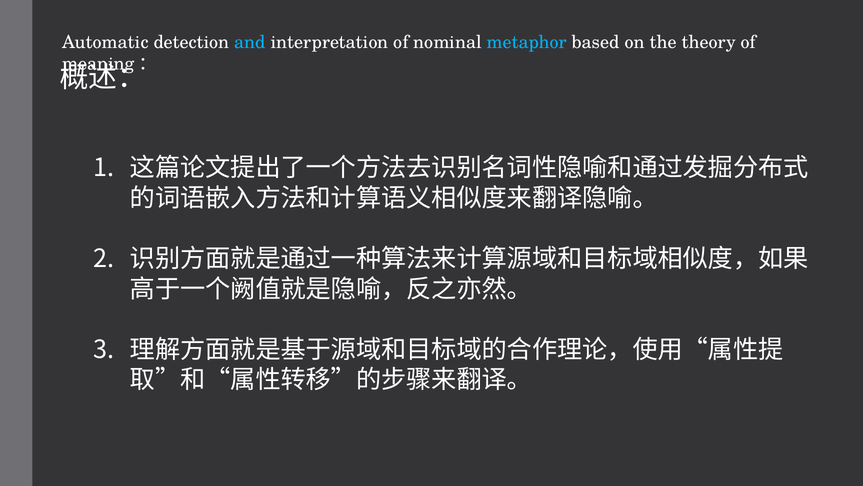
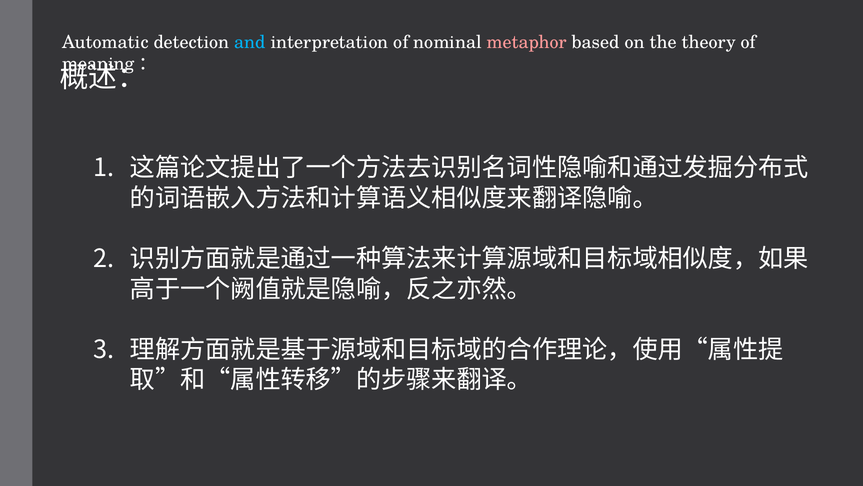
metaphor colour: light blue -> pink
